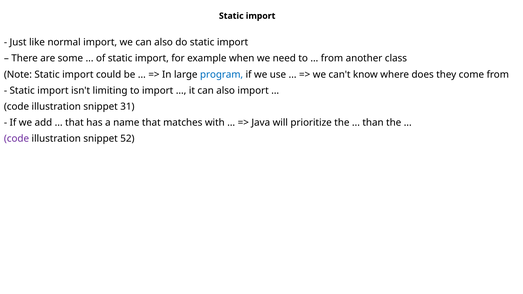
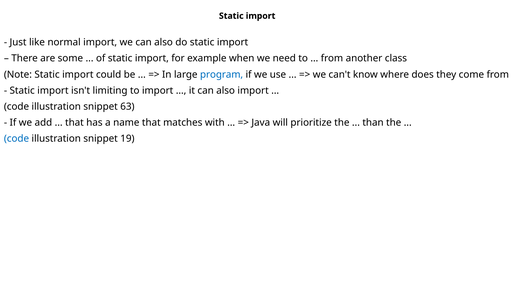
31: 31 -> 63
code at (16, 139) colour: purple -> blue
52: 52 -> 19
